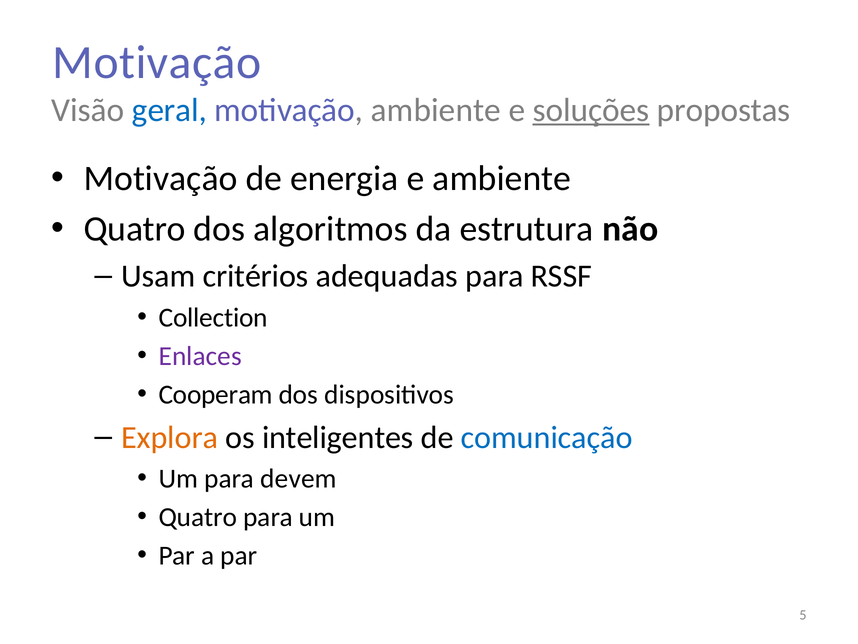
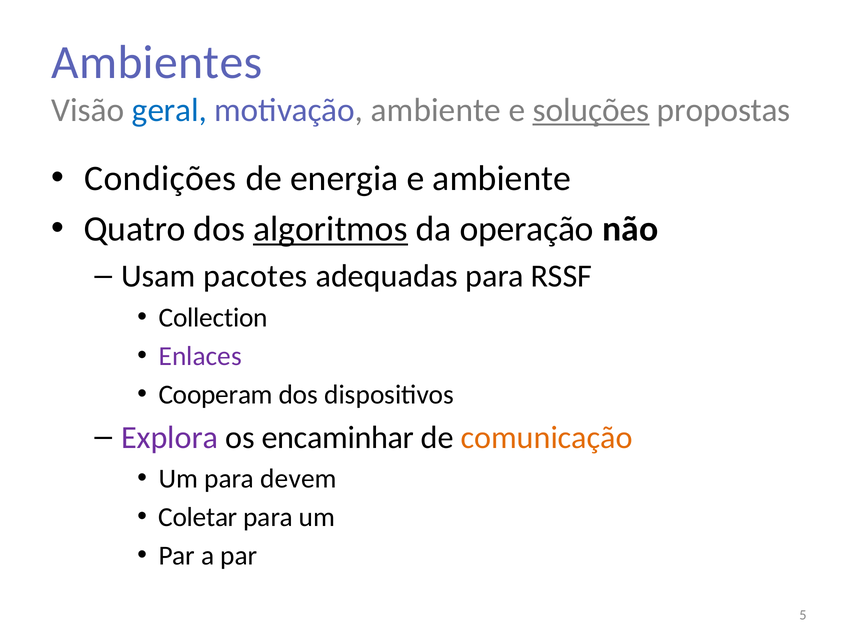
Motivação at (157, 63): Motivação -> Ambientes
Motivação at (161, 178): Motivação -> Condições
algoritmos underline: none -> present
estrutura: estrutura -> operação
critérios: critérios -> pacotes
Explora colour: orange -> purple
inteligentes: inteligentes -> encaminhar
comunicação colour: blue -> orange
Quatro at (198, 517): Quatro -> Coletar
